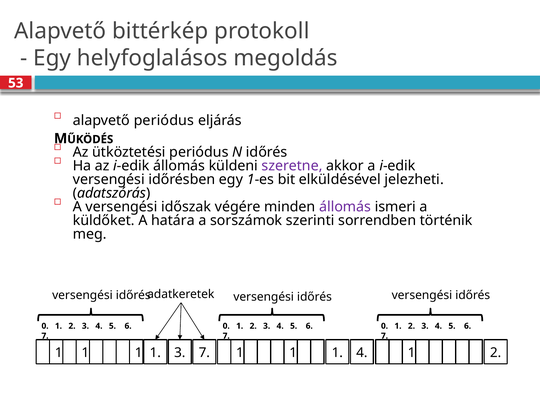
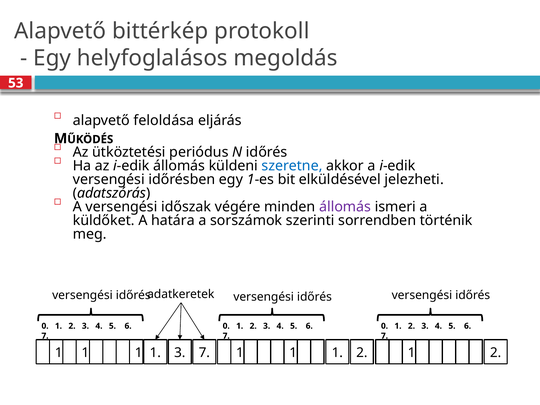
alapvető periódus: periódus -> feloldása
szeretne colour: purple -> blue
4 at (362, 353): 4 -> 2
